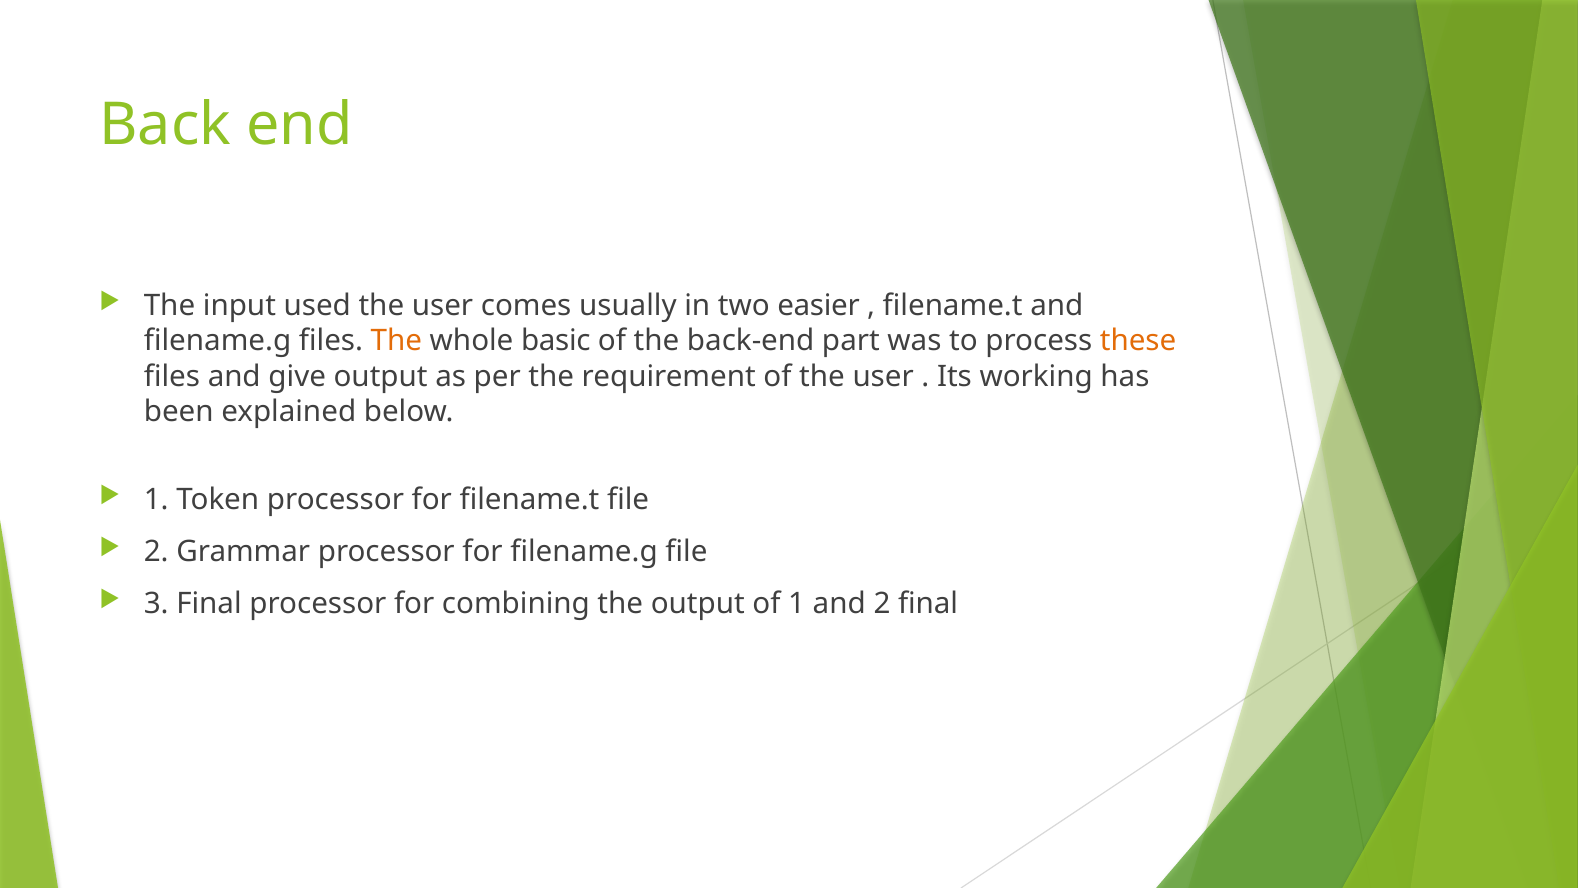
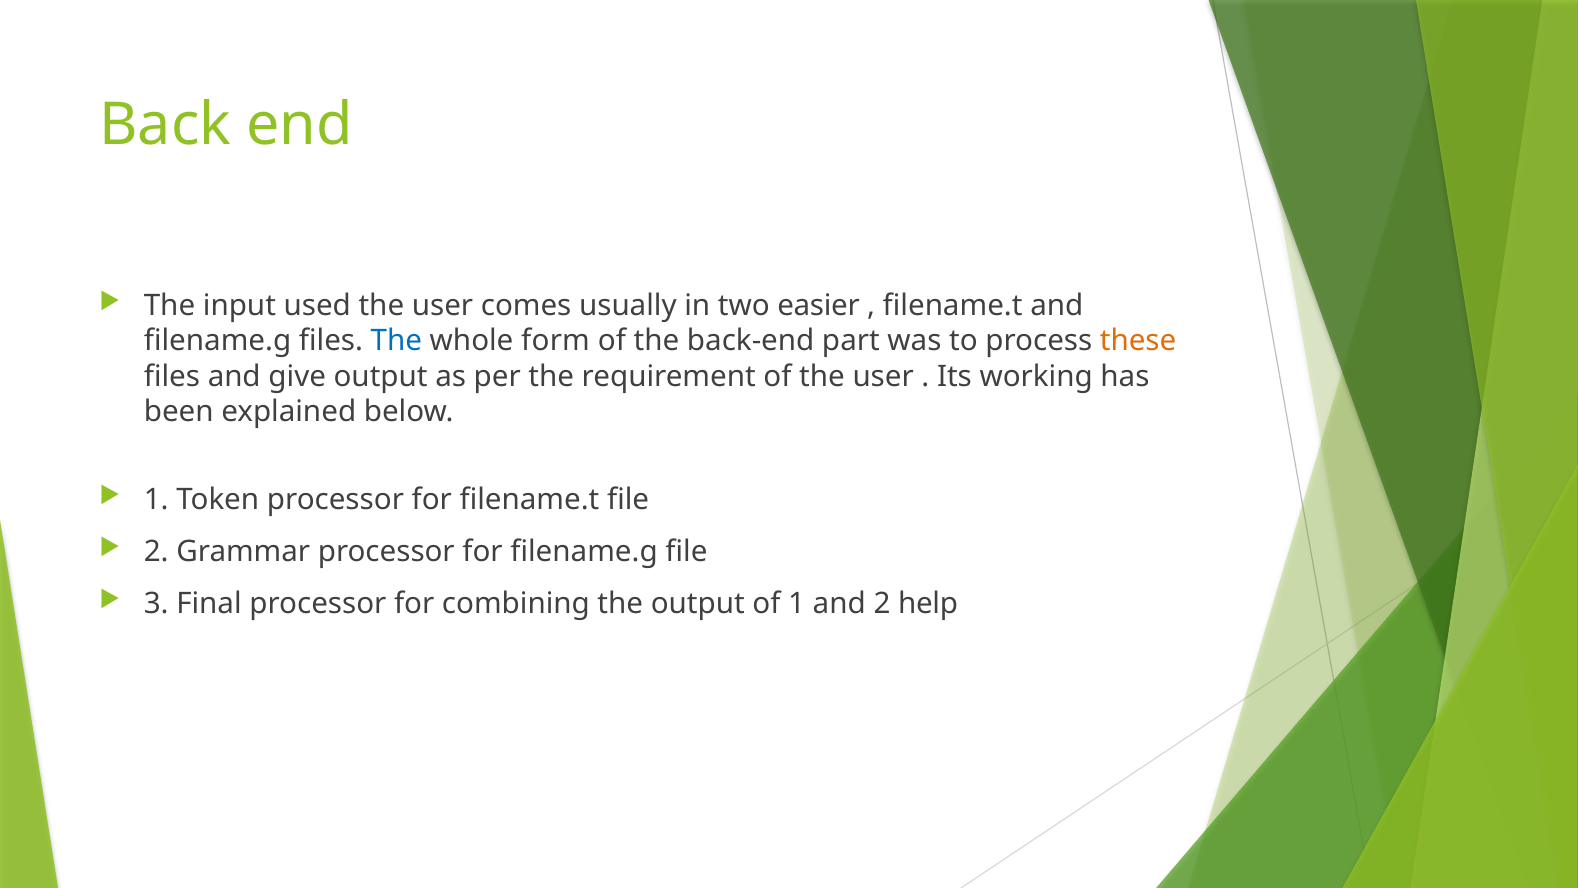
The at (396, 341) colour: orange -> blue
basic: basic -> form
2 final: final -> help
